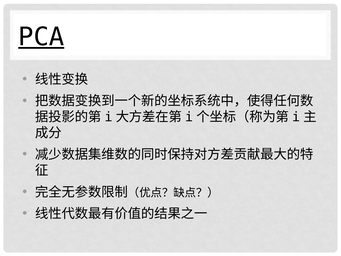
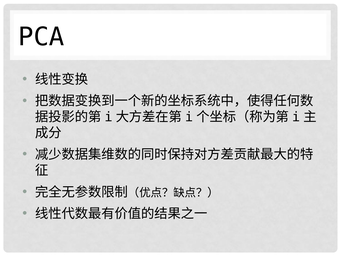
PCA underline: present -> none
